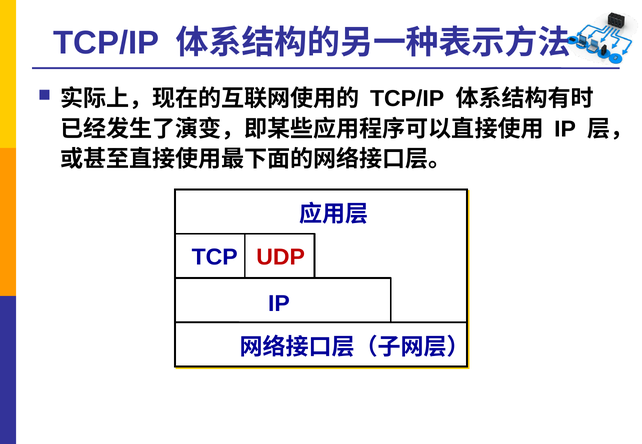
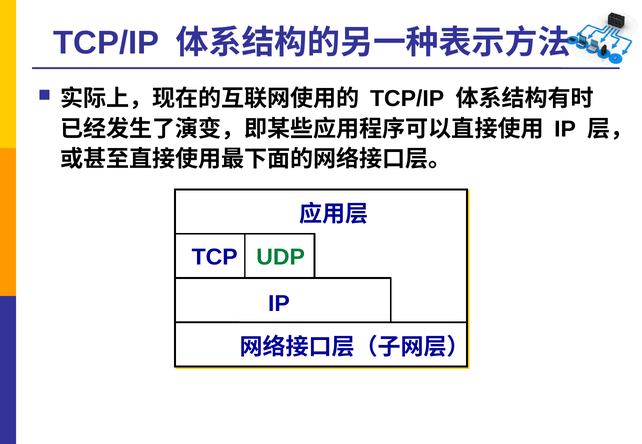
UDP colour: red -> green
